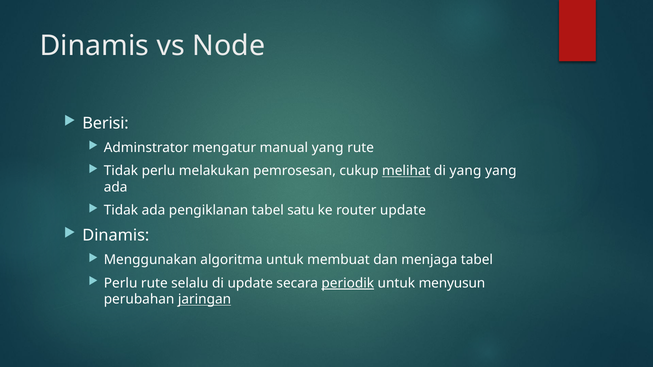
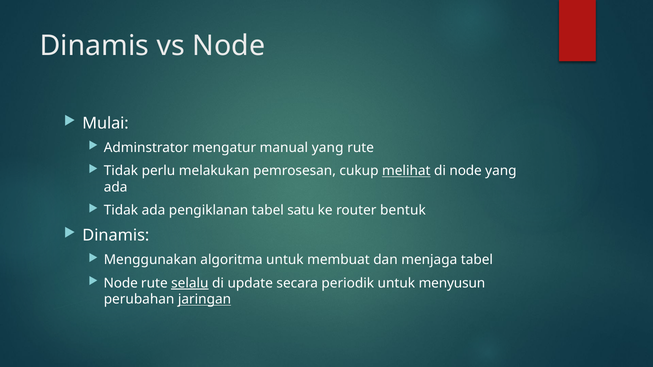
Berisi: Berisi -> Mulai
di yang: yang -> node
router update: update -> bentuk
Perlu at (121, 283): Perlu -> Node
selalu underline: none -> present
periodik underline: present -> none
